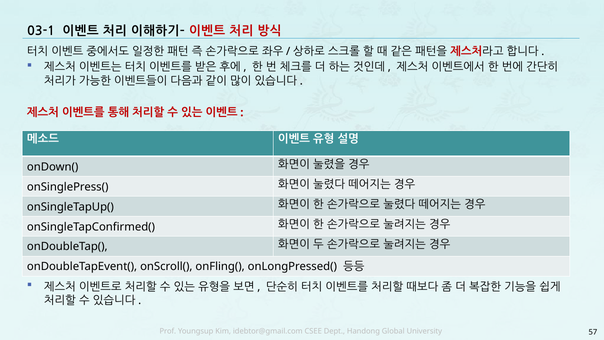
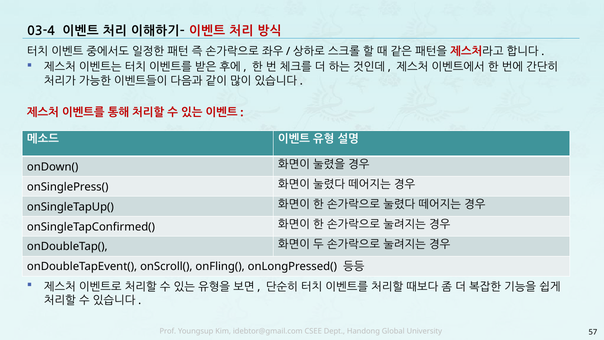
03-1: 03-1 -> 03-4
